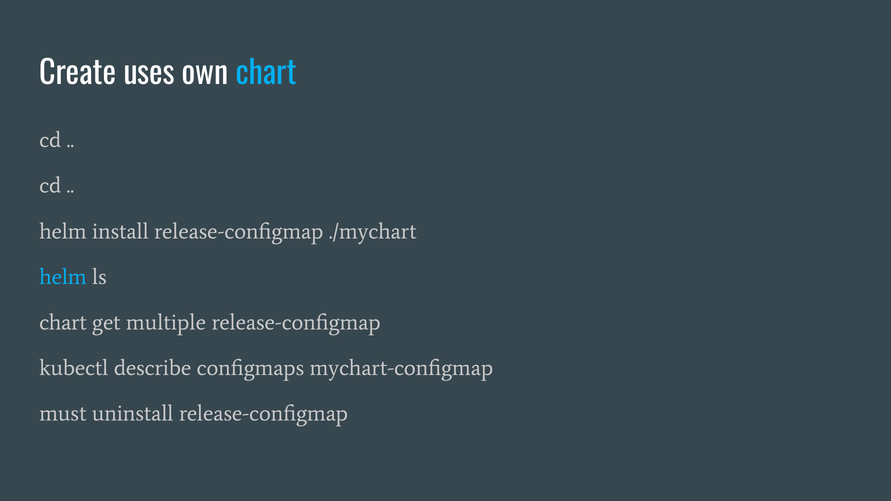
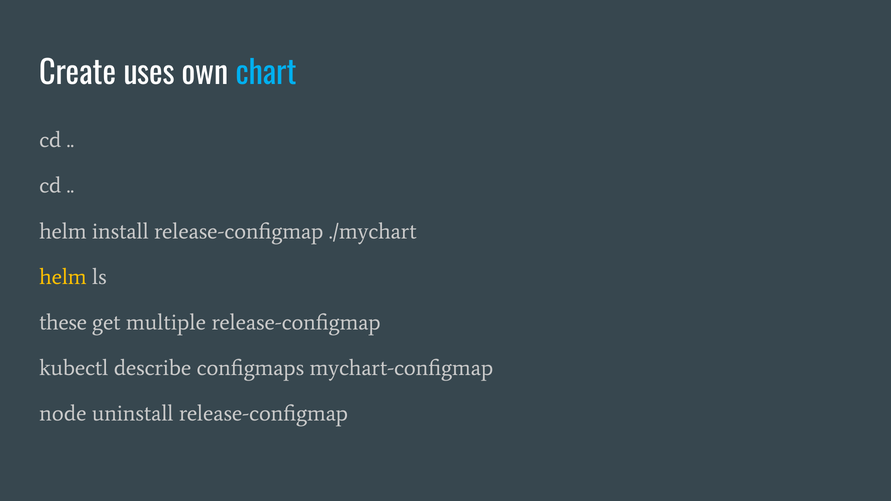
helm at (63, 277) colour: light blue -> yellow
chart at (63, 322): chart -> these
must: must -> node
